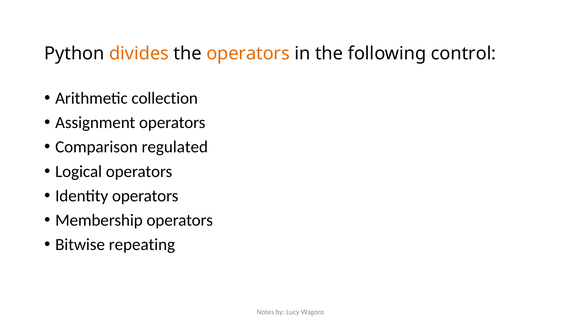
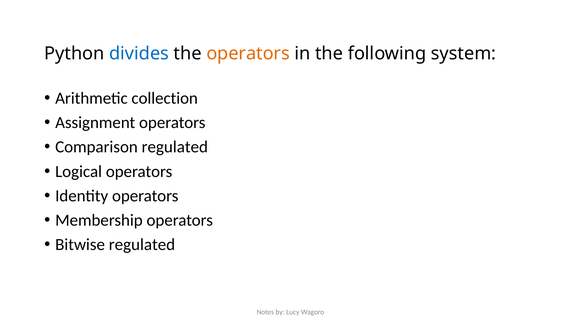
divides colour: orange -> blue
control: control -> system
Bitwise repeating: repeating -> regulated
